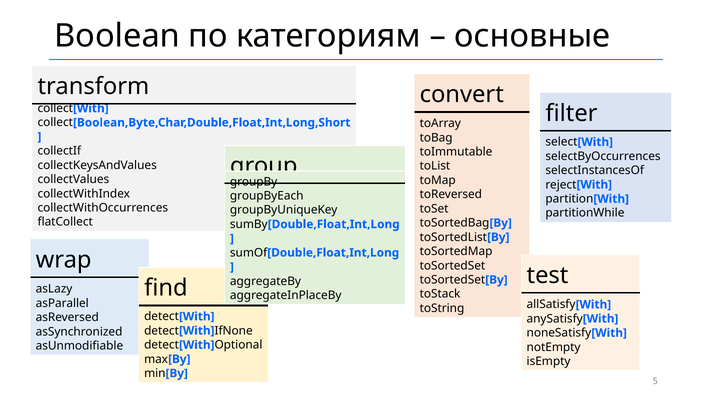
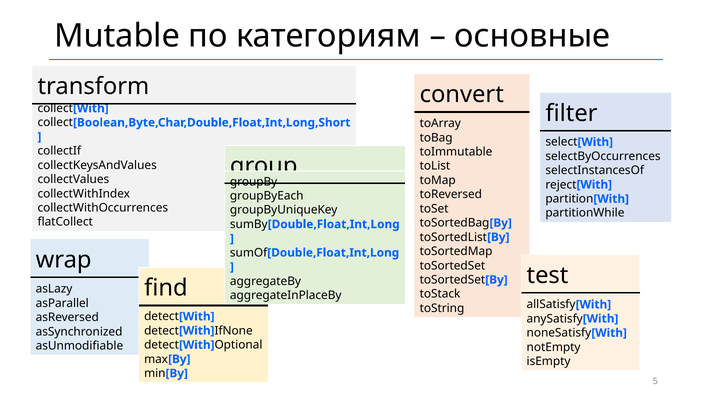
Boolean: Boolean -> Mutable
